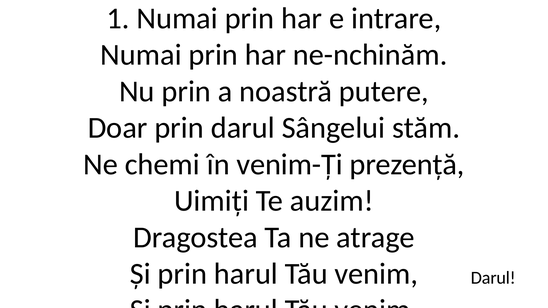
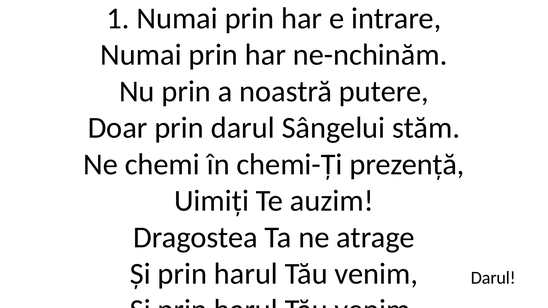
venim-Ți: venim-Ți -> chemi-Ți
